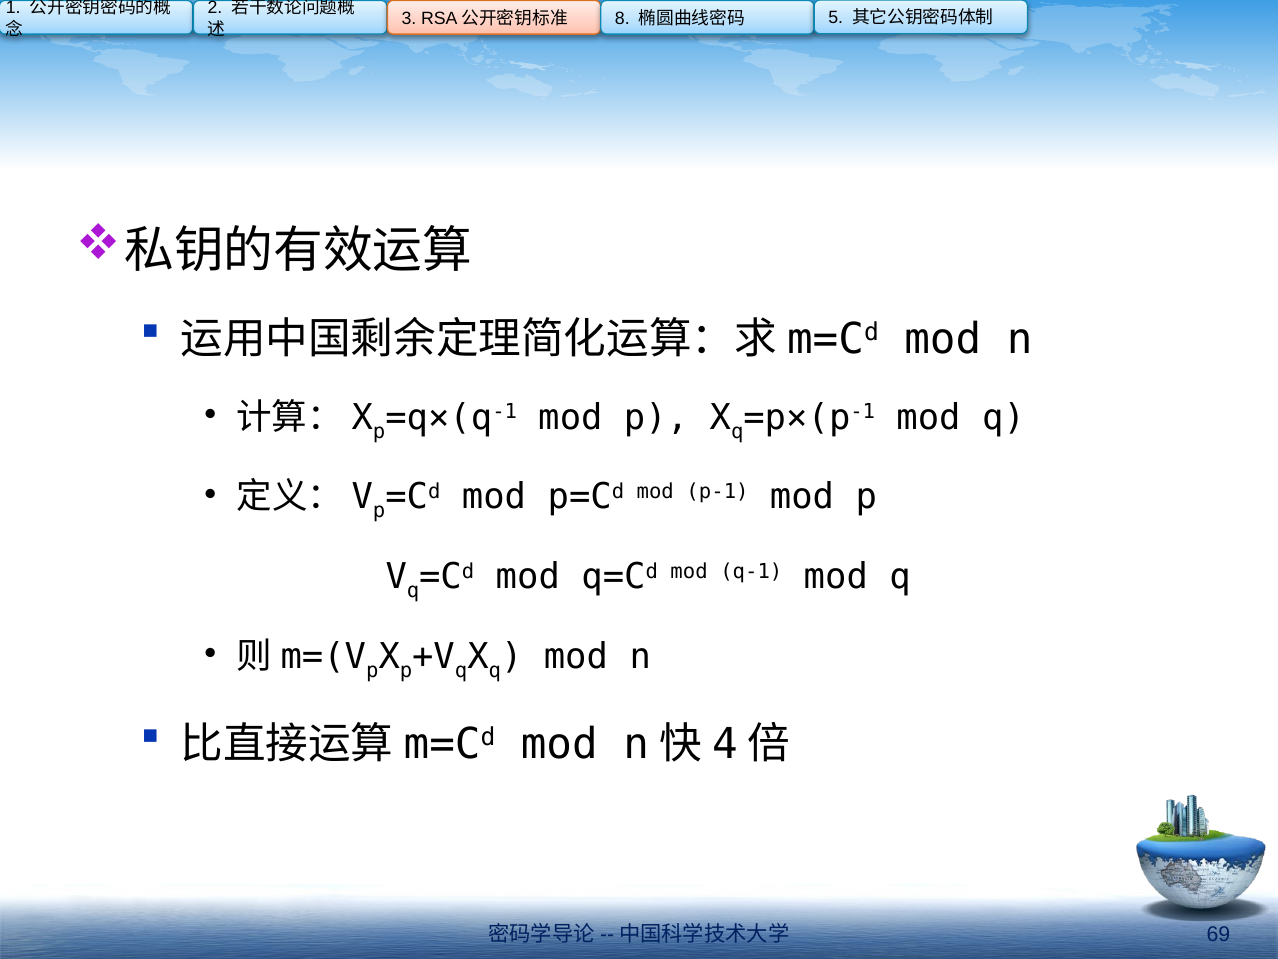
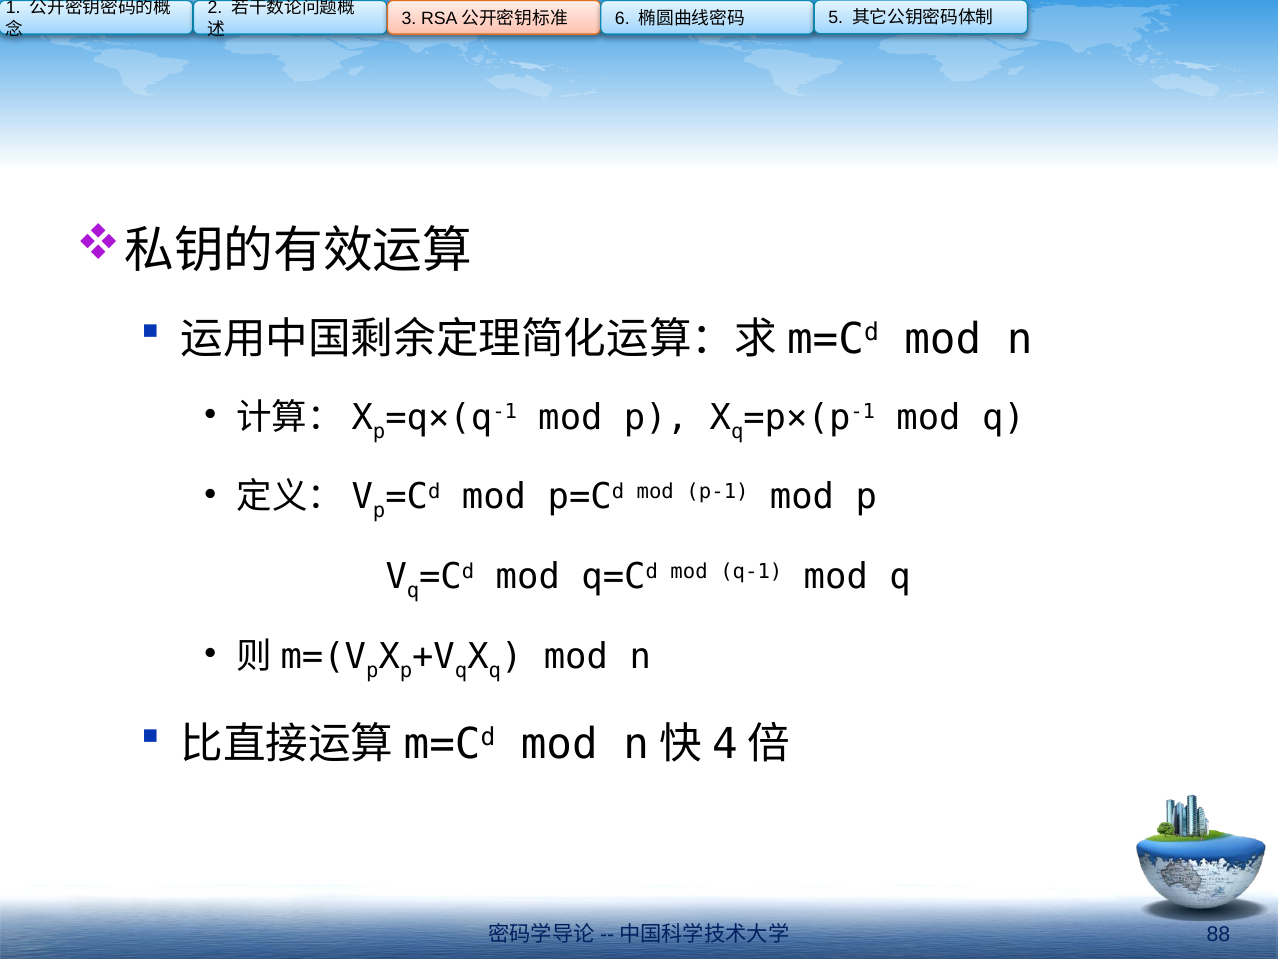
8: 8 -> 6
69: 69 -> 88
